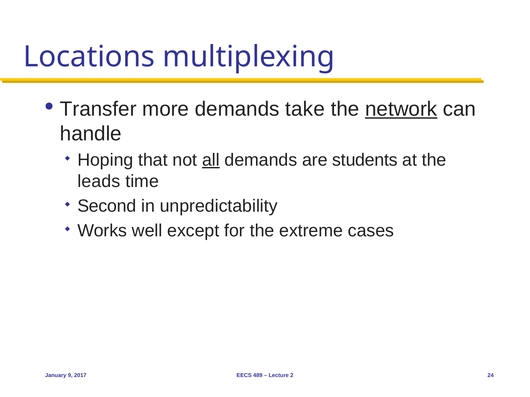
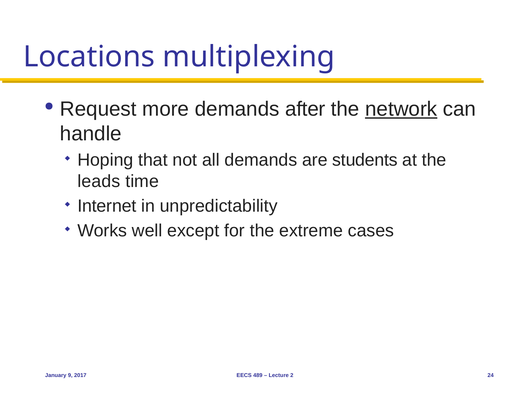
Transfer: Transfer -> Request
take: take -> after
all underline: present -> none
Second: Second -> Internet
